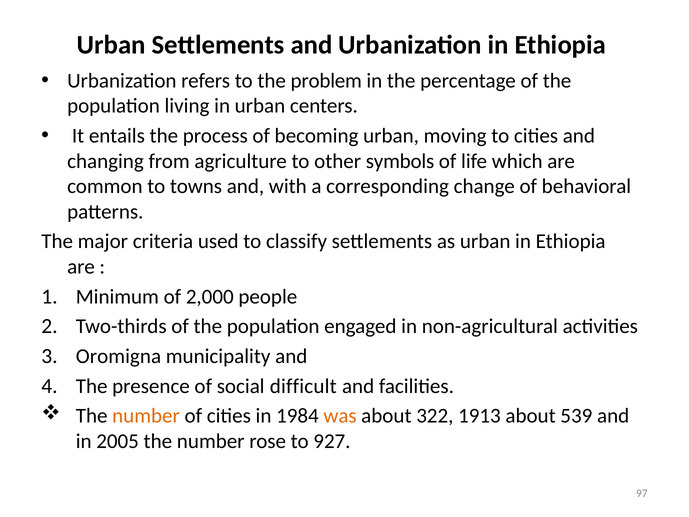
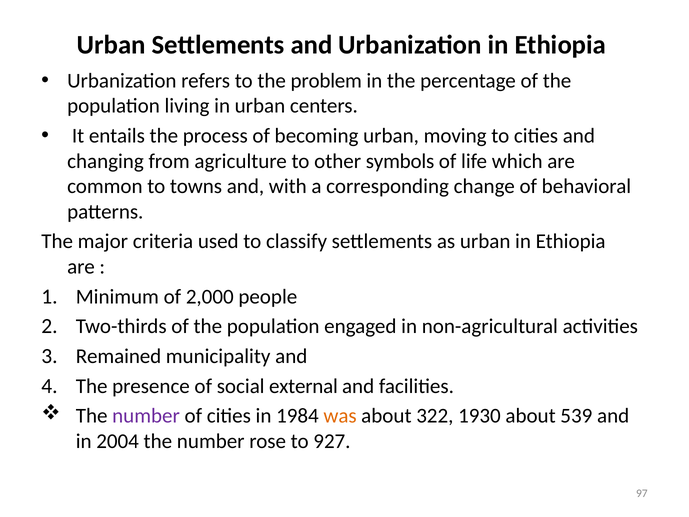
Oromigna: Oromigna -> Remained
difficult: difficult -> external
number at (146, 416) colour: orange -> purple
1913: 1913 -> 1930
2005: 2005 -> 2004
